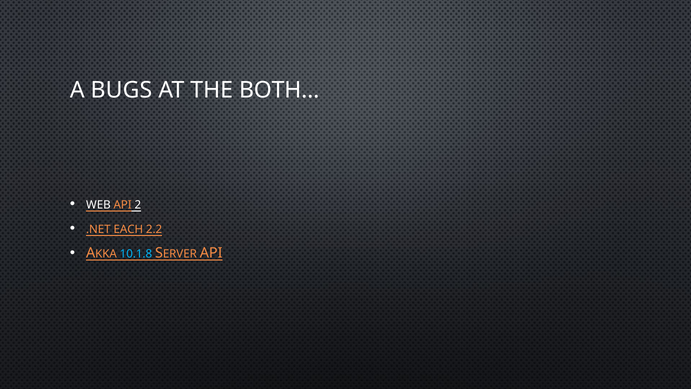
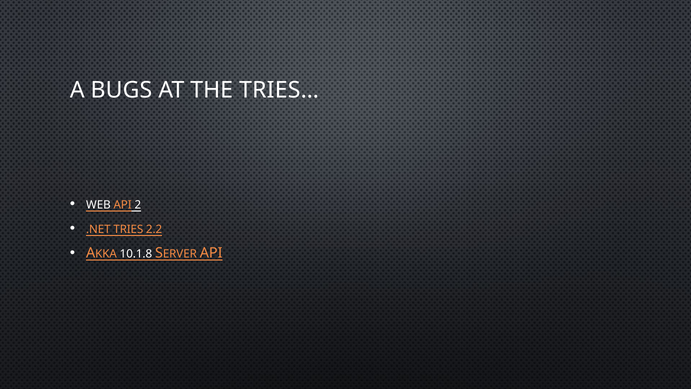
BOTH…: BOTH… -> TRIES…
EACH: EACH -> TRIES
10.1.8 colour: light blue -> white
